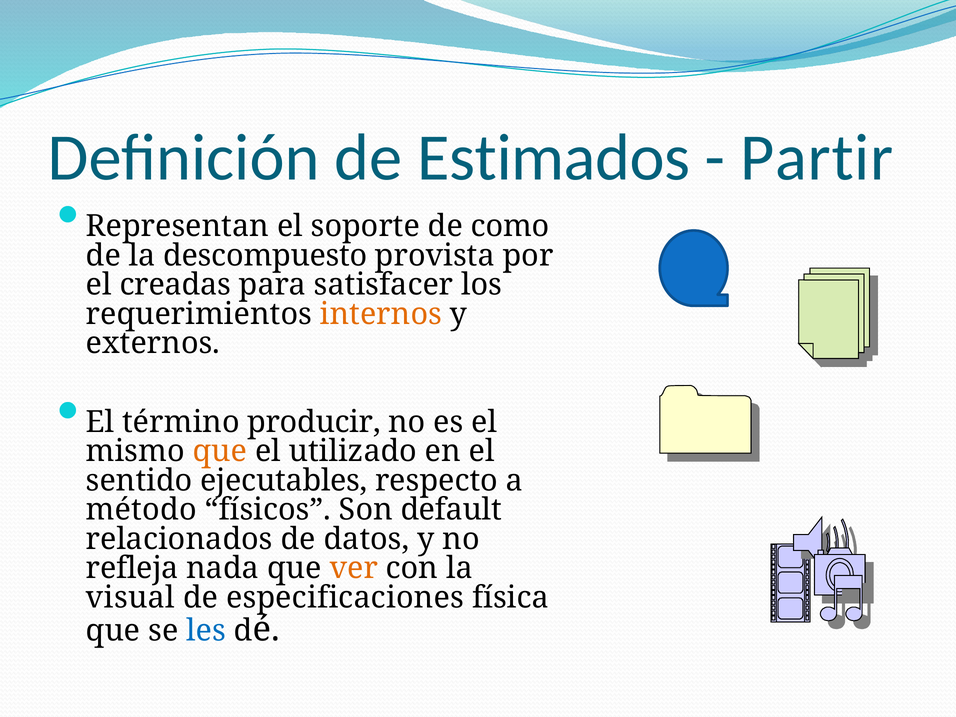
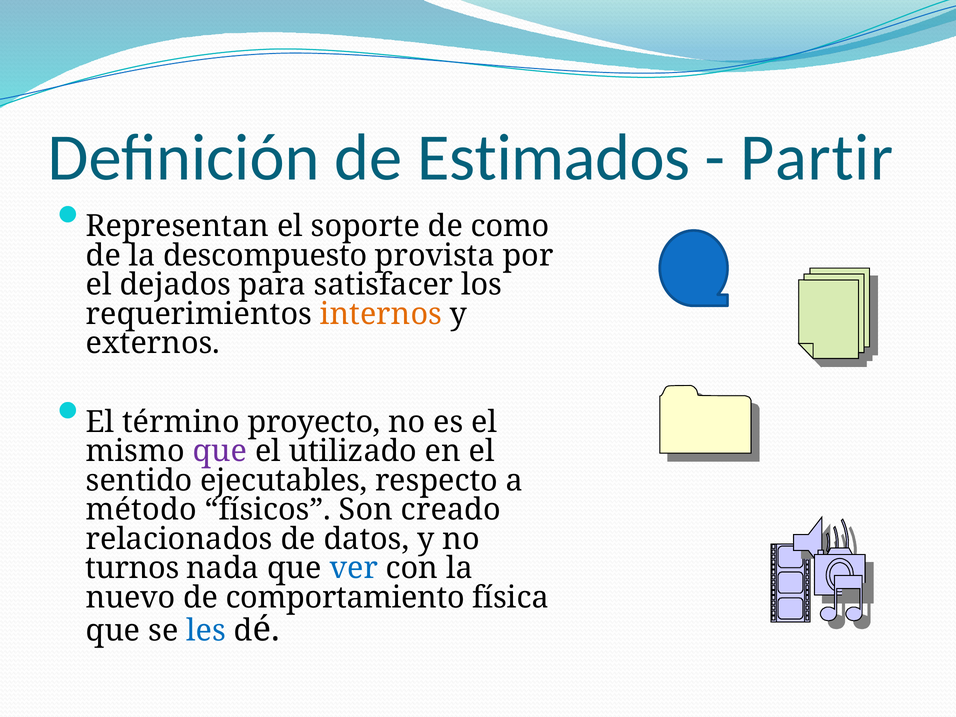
creadas: creadas -> dejados
producir: producir -> proyecto
que at (220, 451) colour: orange -> purple
default: default -> creado
refleja: refleja -> turnos
ver colour: orange -> blue
visual: visual -> nuevo
especificaciones: especificaciones -> comportamiento
